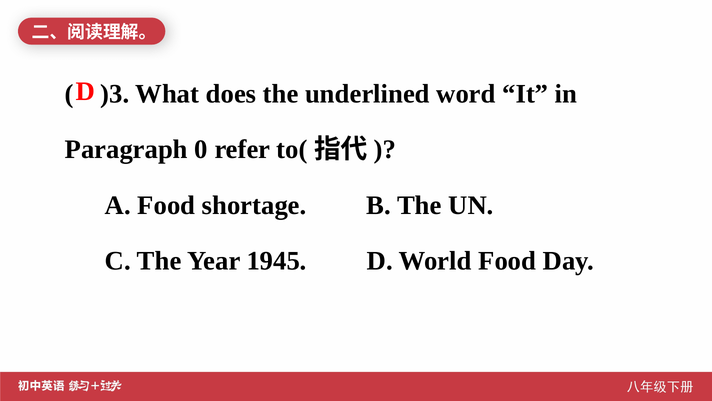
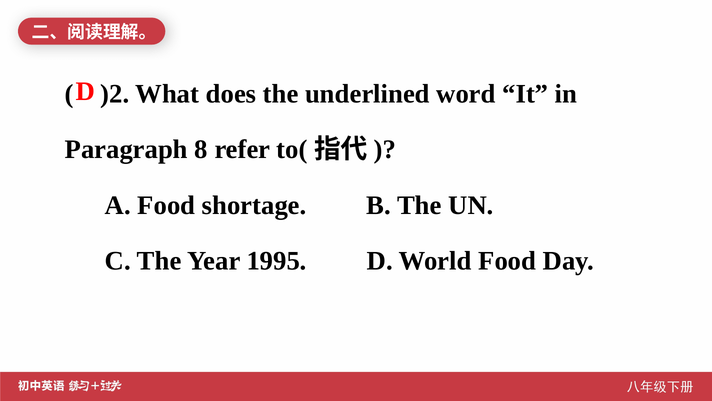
)3: )3 -> )2
0: 0 -> 8
1945: 1945 -> 1995
